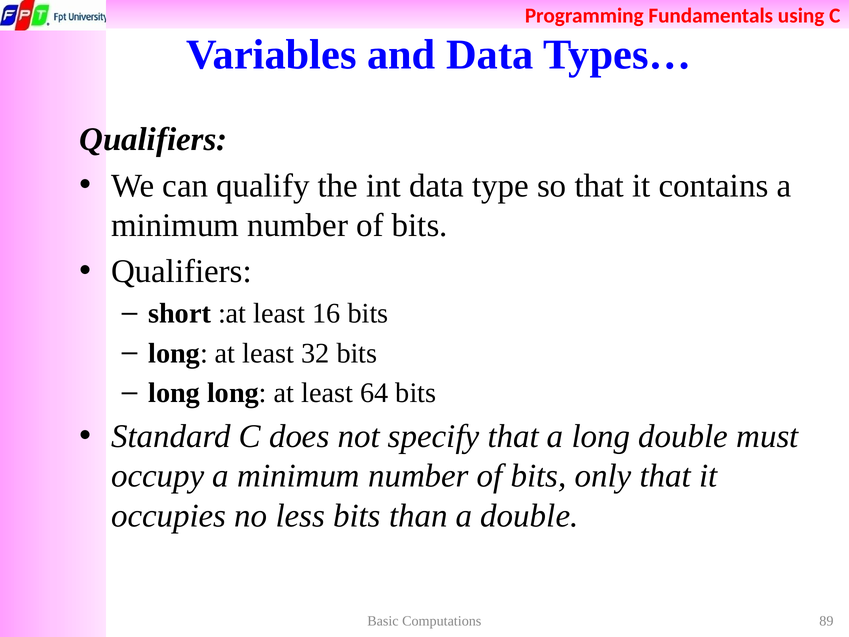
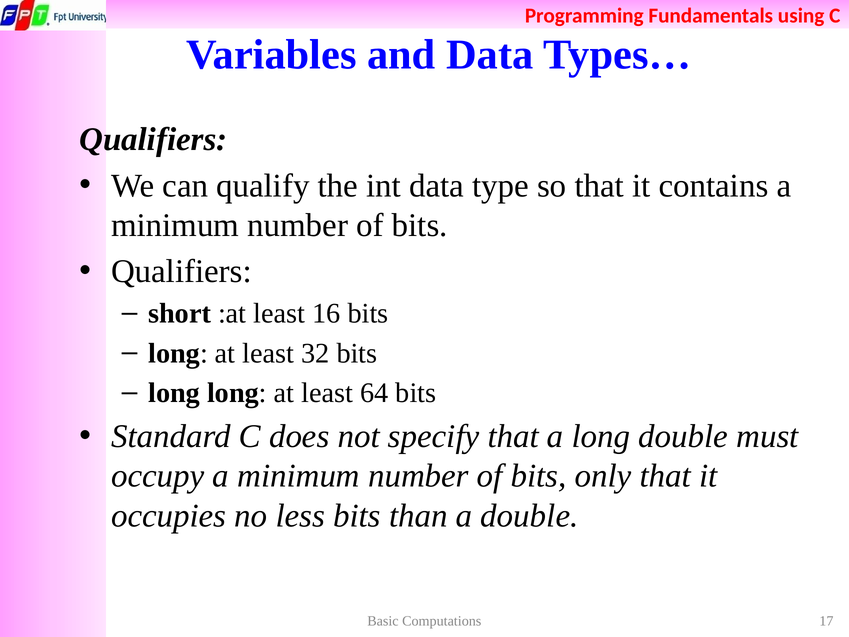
89: 89 -> 17
